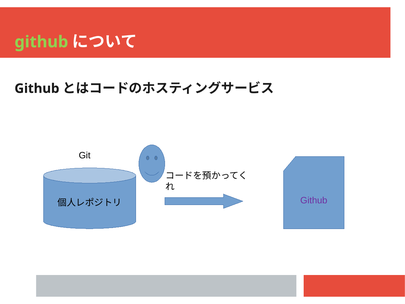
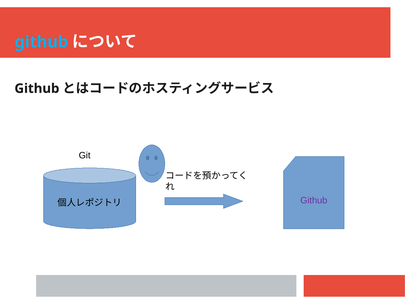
github at (41, 42) colour: light green -> light blue
